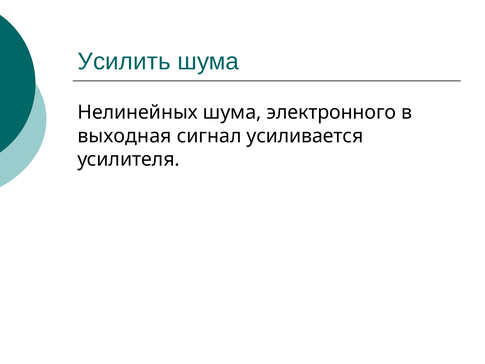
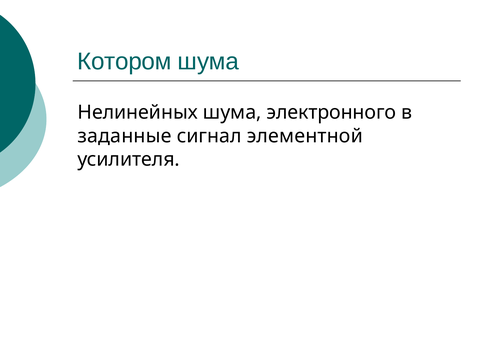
Усилить: Усилить -> Котором
выходная: выходная -> заданные
усиливается: усиливается -> элементной
